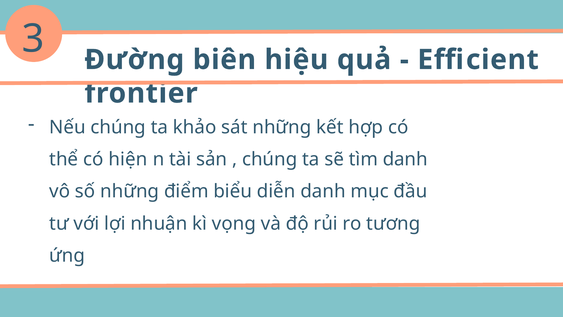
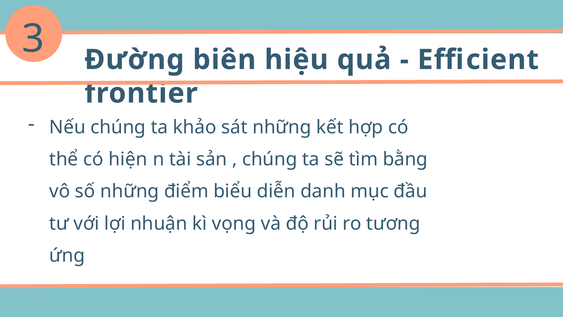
tìm danh: danh -> bằng
